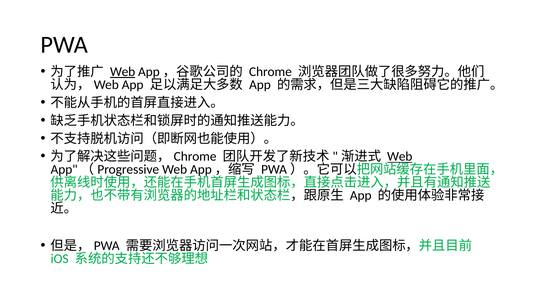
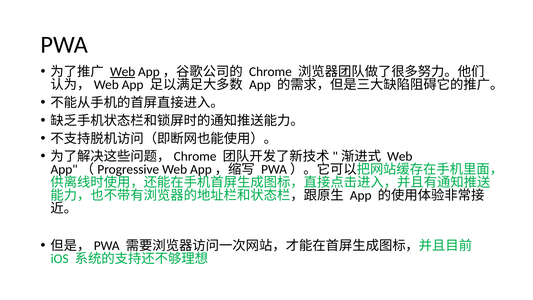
Web at (400, 156) underline: present -> none
